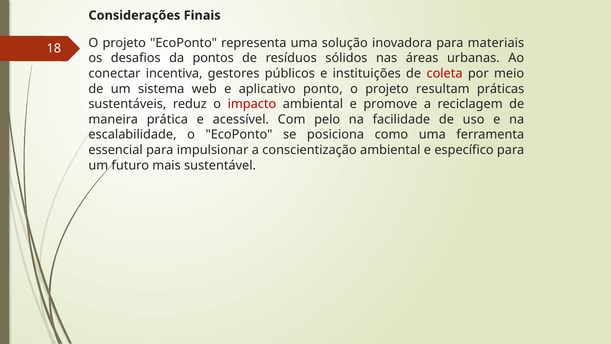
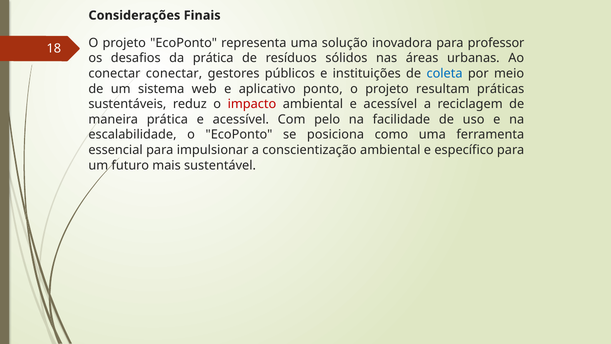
materiais: materiais -> professor
da pontos: pontos -> prática
conectar incentiva: incentiva -> conectar
coleta colour: red -> blue
ambiental e promove: promove -> acessível
